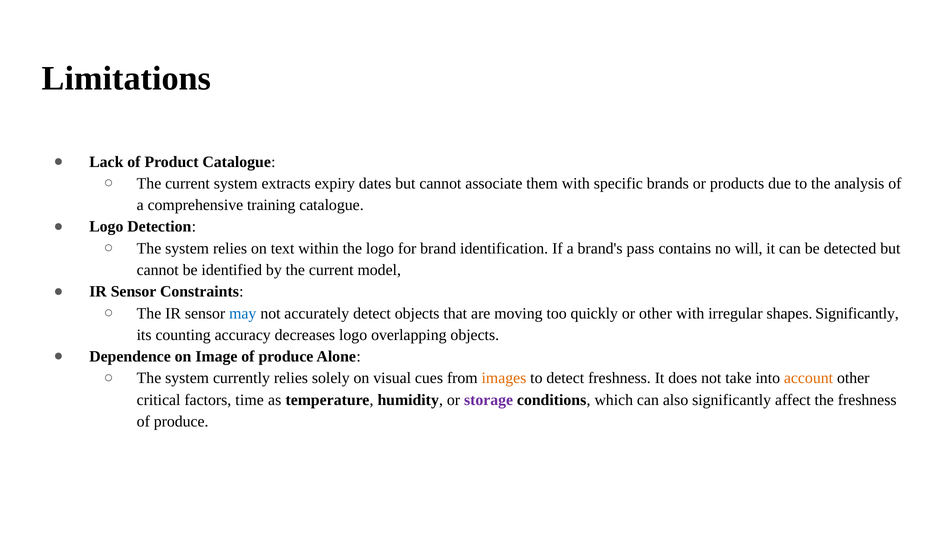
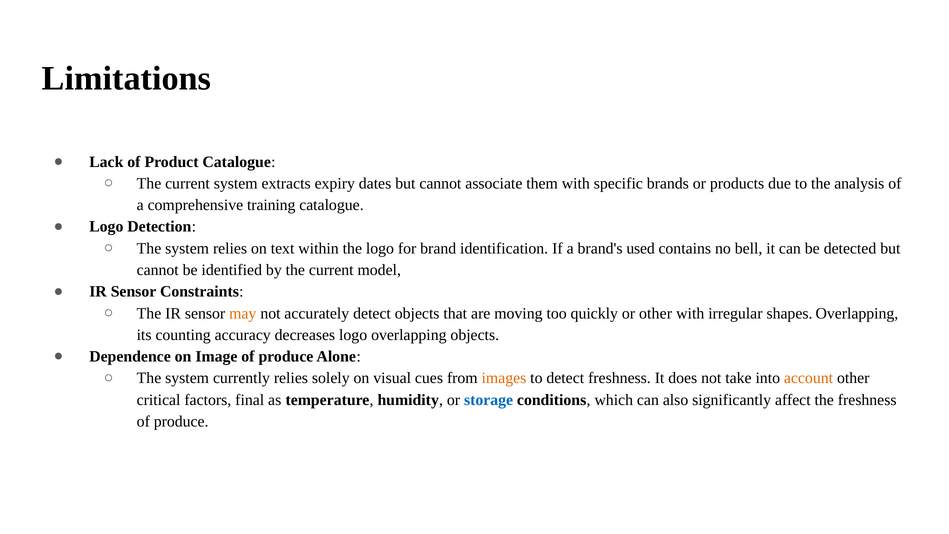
pass: pass -> used
will: will -> bell
may colour: blue -> orange
shapes Significantly: Significantly -> Overlapping
time: time -> final
storage colour: purple -> blue
